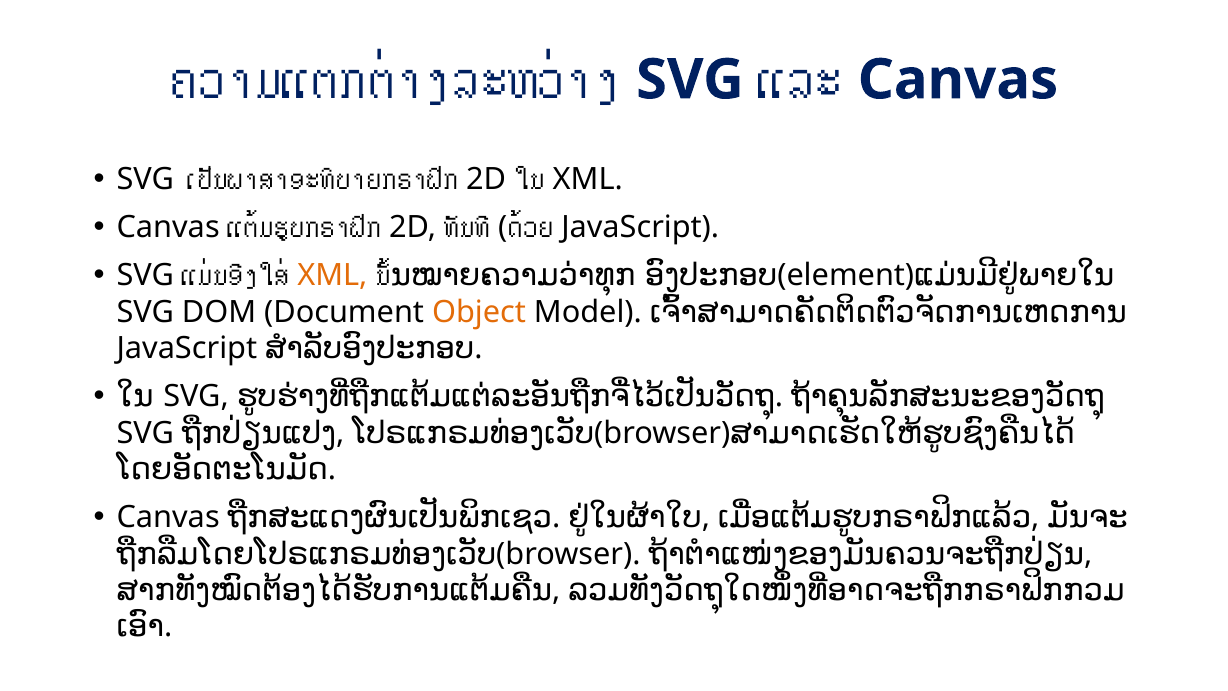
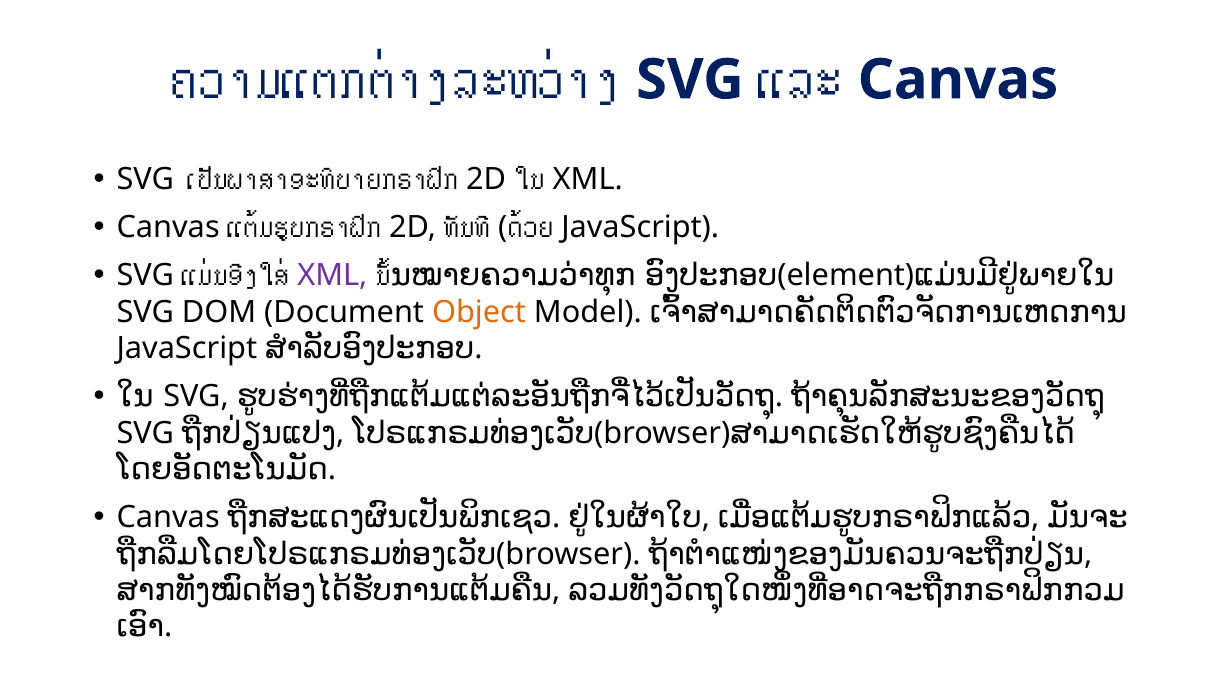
XML at (332, 276) colour: orange -> purple
